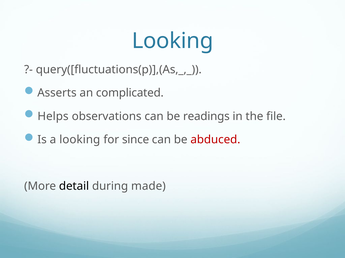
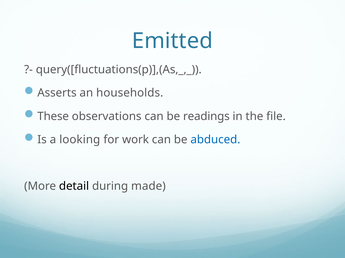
Looking at (173, 41): Looking -> Emitted
complicated: complicated -> households
Helps: Helps -> These
since: since -> work
abduced colour: red -> blue
